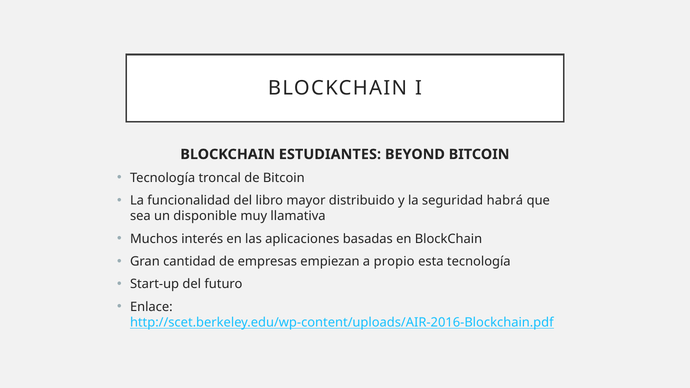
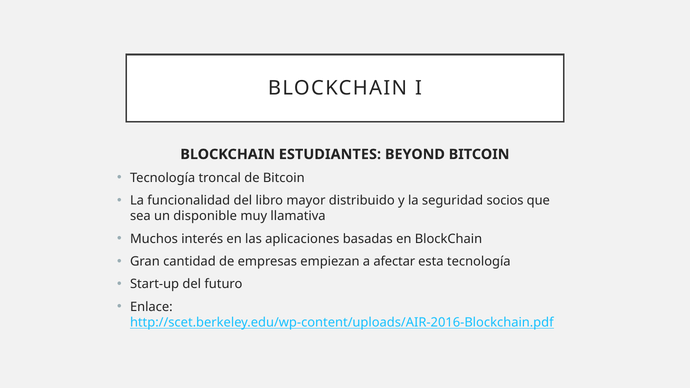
habrá: habrá -> socios
propio: propio -> afectar
